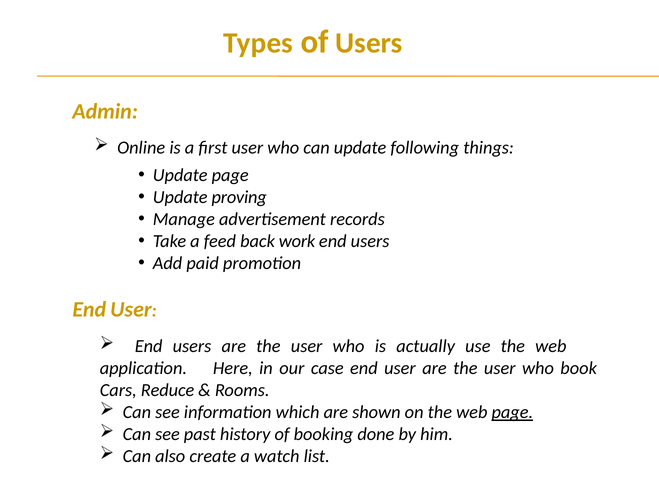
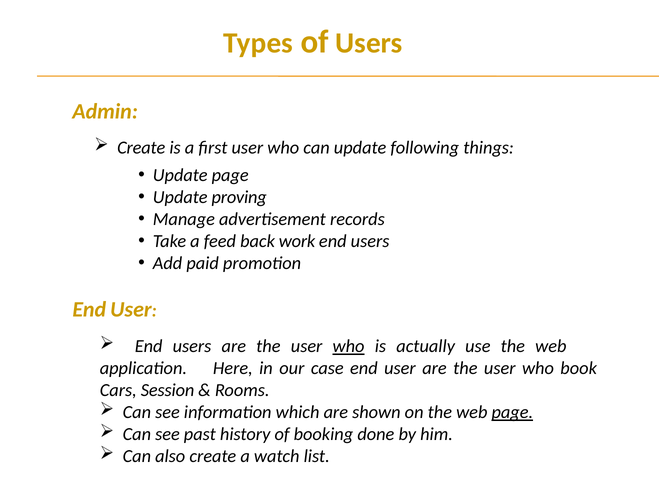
Online at (141, 147): Online -> Create
who at (349, 346) underline: none -> present
Reduce: Reduce -> Session
